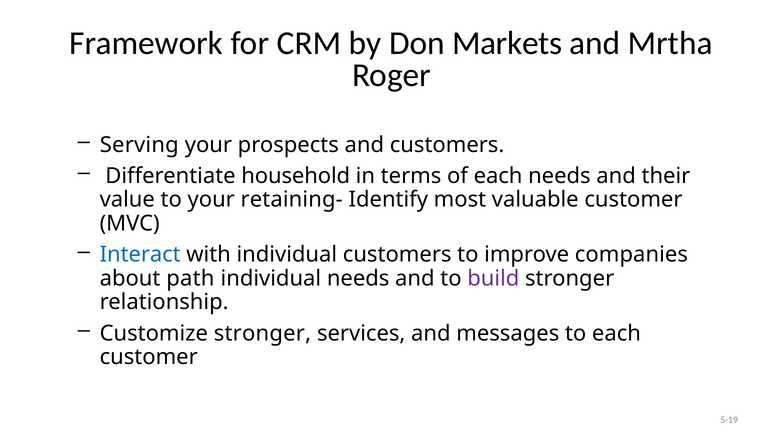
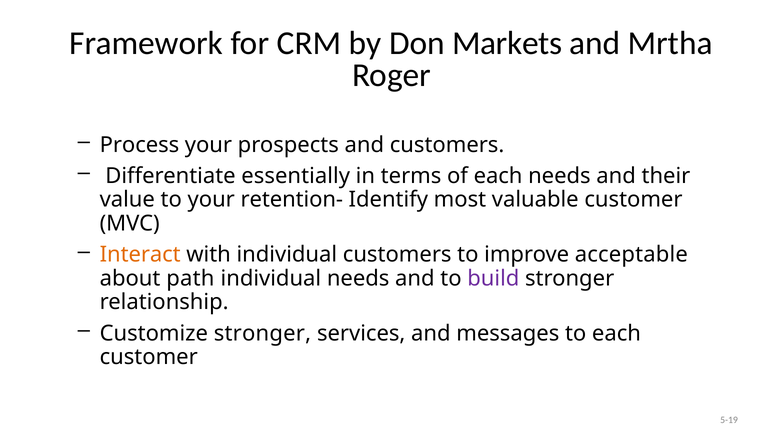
Serving: Serving -> Process
household: household -> essentially
retaining-: retaining- -> retention-
Interact colour: blue -> orange
companies: companies -> acceptable
